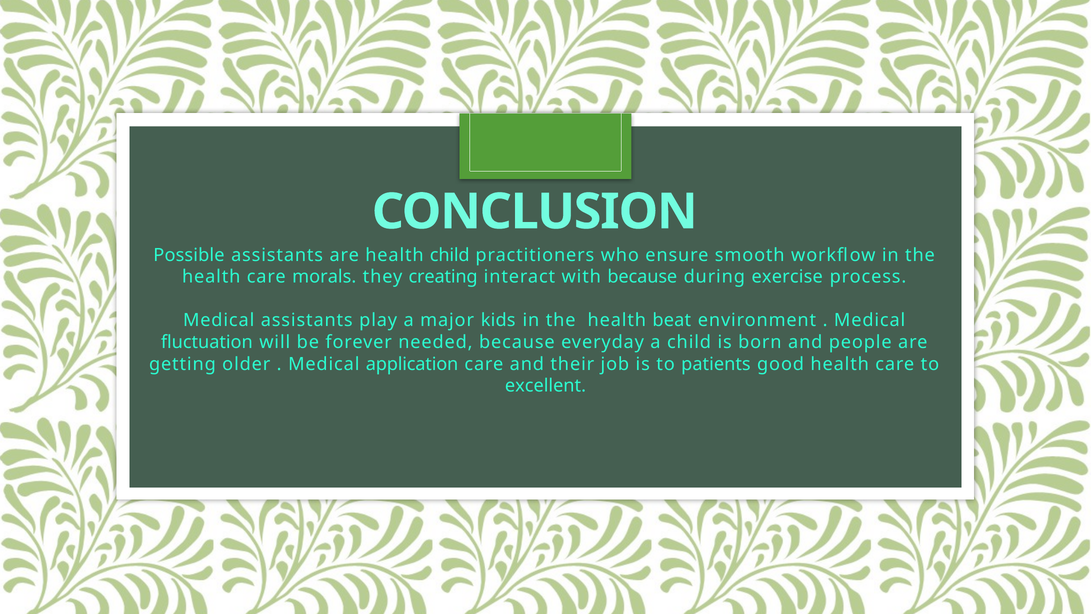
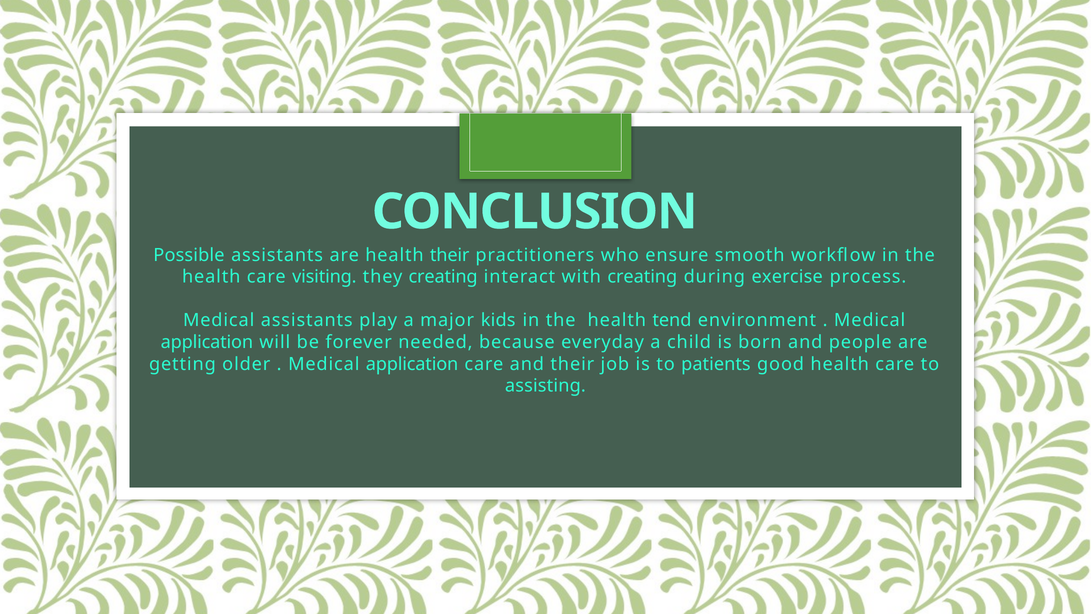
health child: child -> their
morals: morals -> visiting
with because: because -> creating
beat: beat -> tend
fluctuation at (207, 342): fluctuation -> application
excellent: excellent -> assisting
